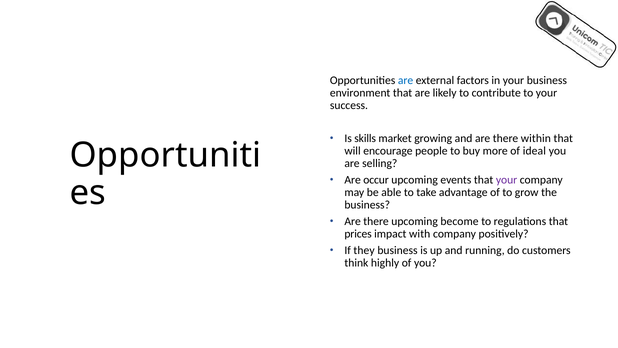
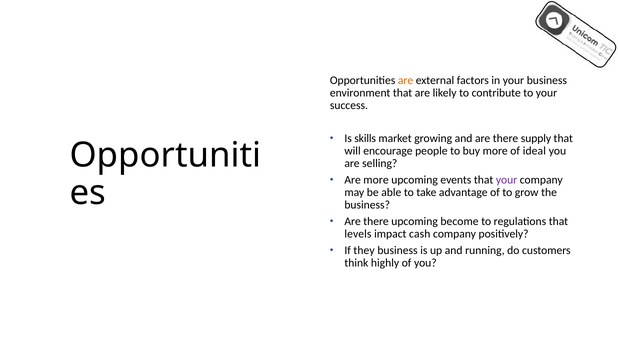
are at (406, 80) colour: blue -> orange
within: within -> supply
Are occur: occur -> more
prices: prices -> levels
with: with -> cash
